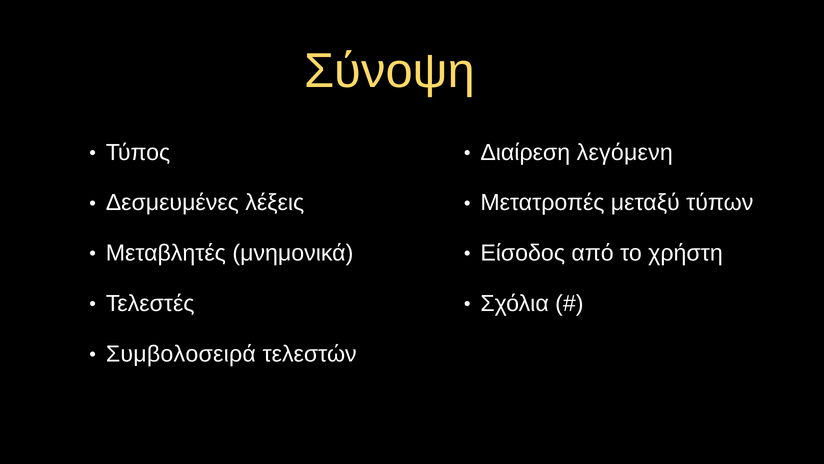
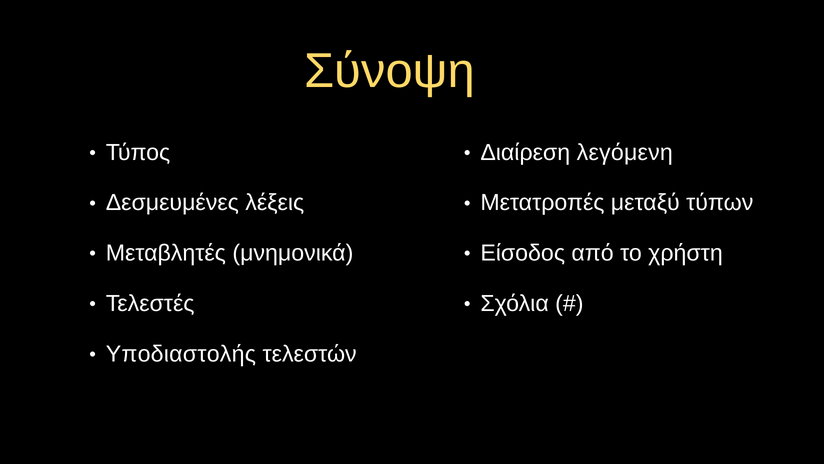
Συμβολοσειρά: Συμβολοσειρά -> Υποδιαστολής
